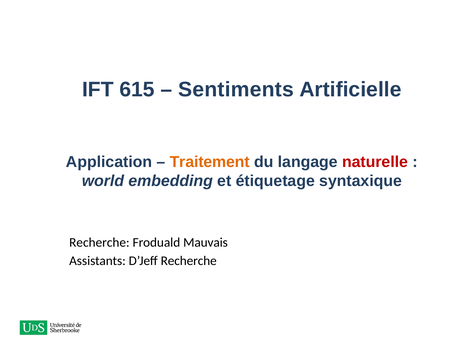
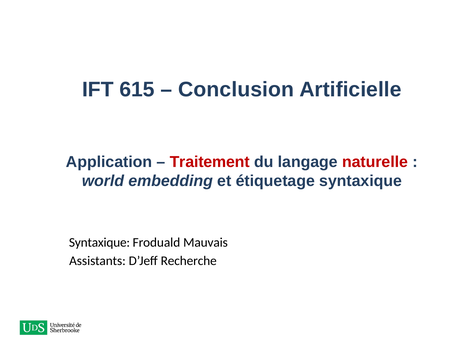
Sentiments: Sentiments -> Conclusion
Traitement colour: orange -> red
Recherche at (99, 243): Recherche -> Syntaxique
